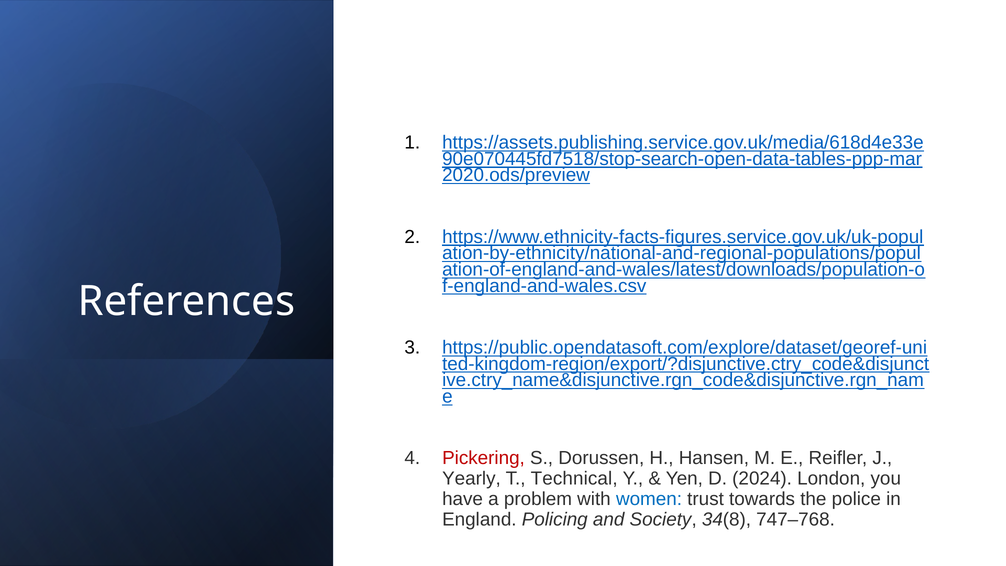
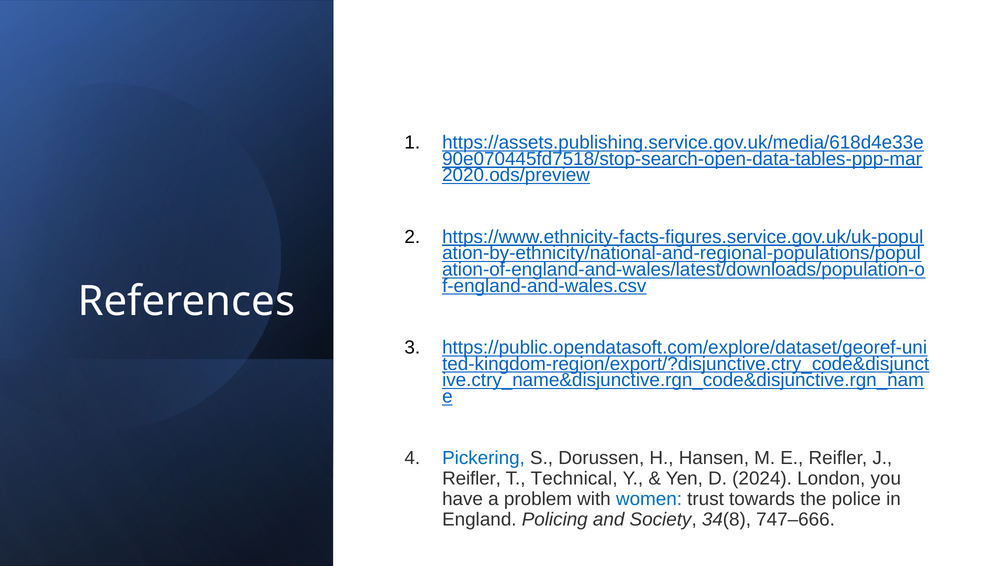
Pickering colour: red -> blue
Yearly at (471, 478): Yearly -> Reifler
747–768: 747–768 -> 747–666
